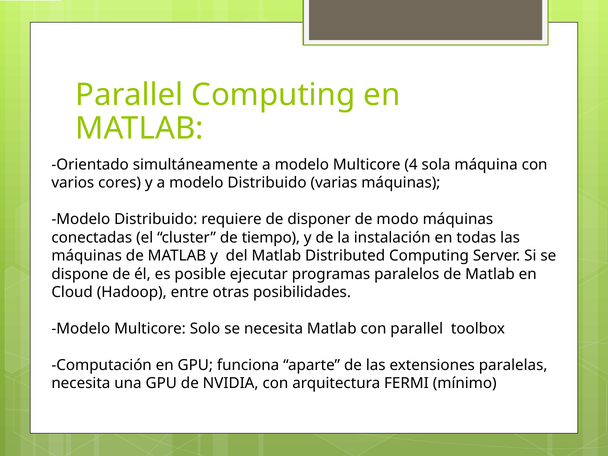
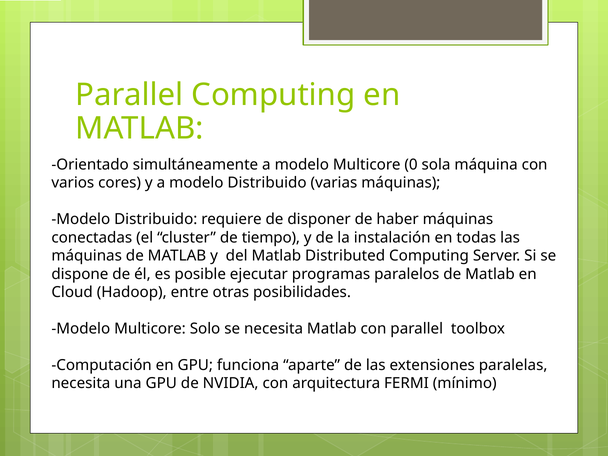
4: 4 -> 0
modo: modo -> haber
